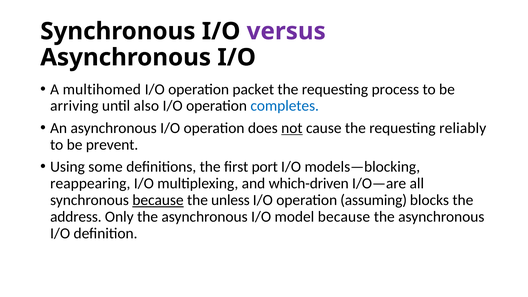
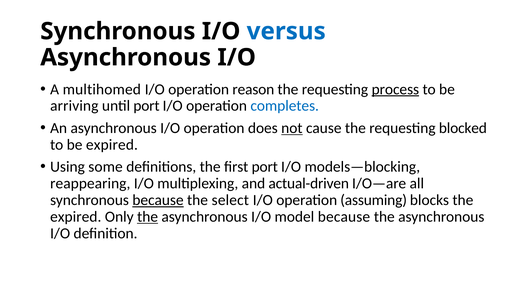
versus colour: purple -> blue
packet: packet -> reason
process underline: none -> present
until also: also -> port
reliably: reliably -> blocked
be prevent: prevent -> expired
which-driven: which-driven -> actual-driven
unless: unless -> select
address at (76, 217): address -> expired
the at (148, 217) underline: none -> present
